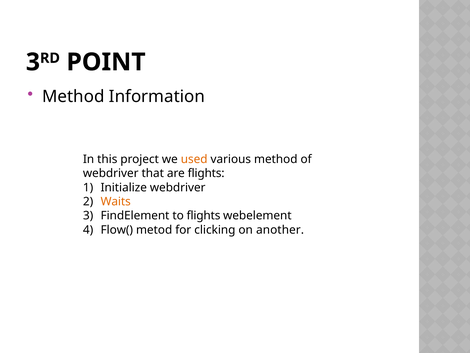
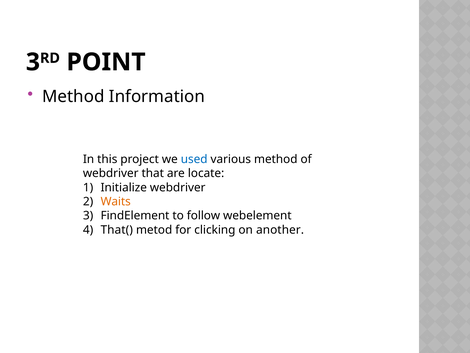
used colour: orange -> blue
are flights: flights -> locate
to flights: flights -> follow
Flow(: Flow( -> That(
